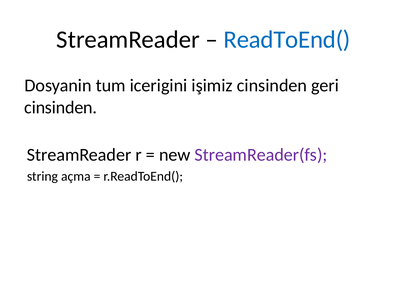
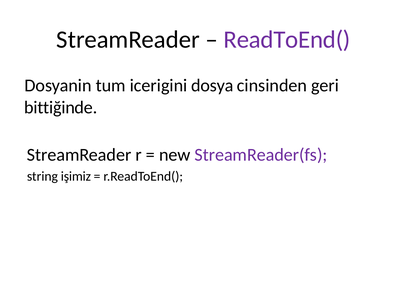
ReadToEnd( colour: blue -> purple
işimiz: işimiz -> dosya
cinsinden at (61, 107): cinsinden -> bittiğinde
açma: açma -> işimiz
